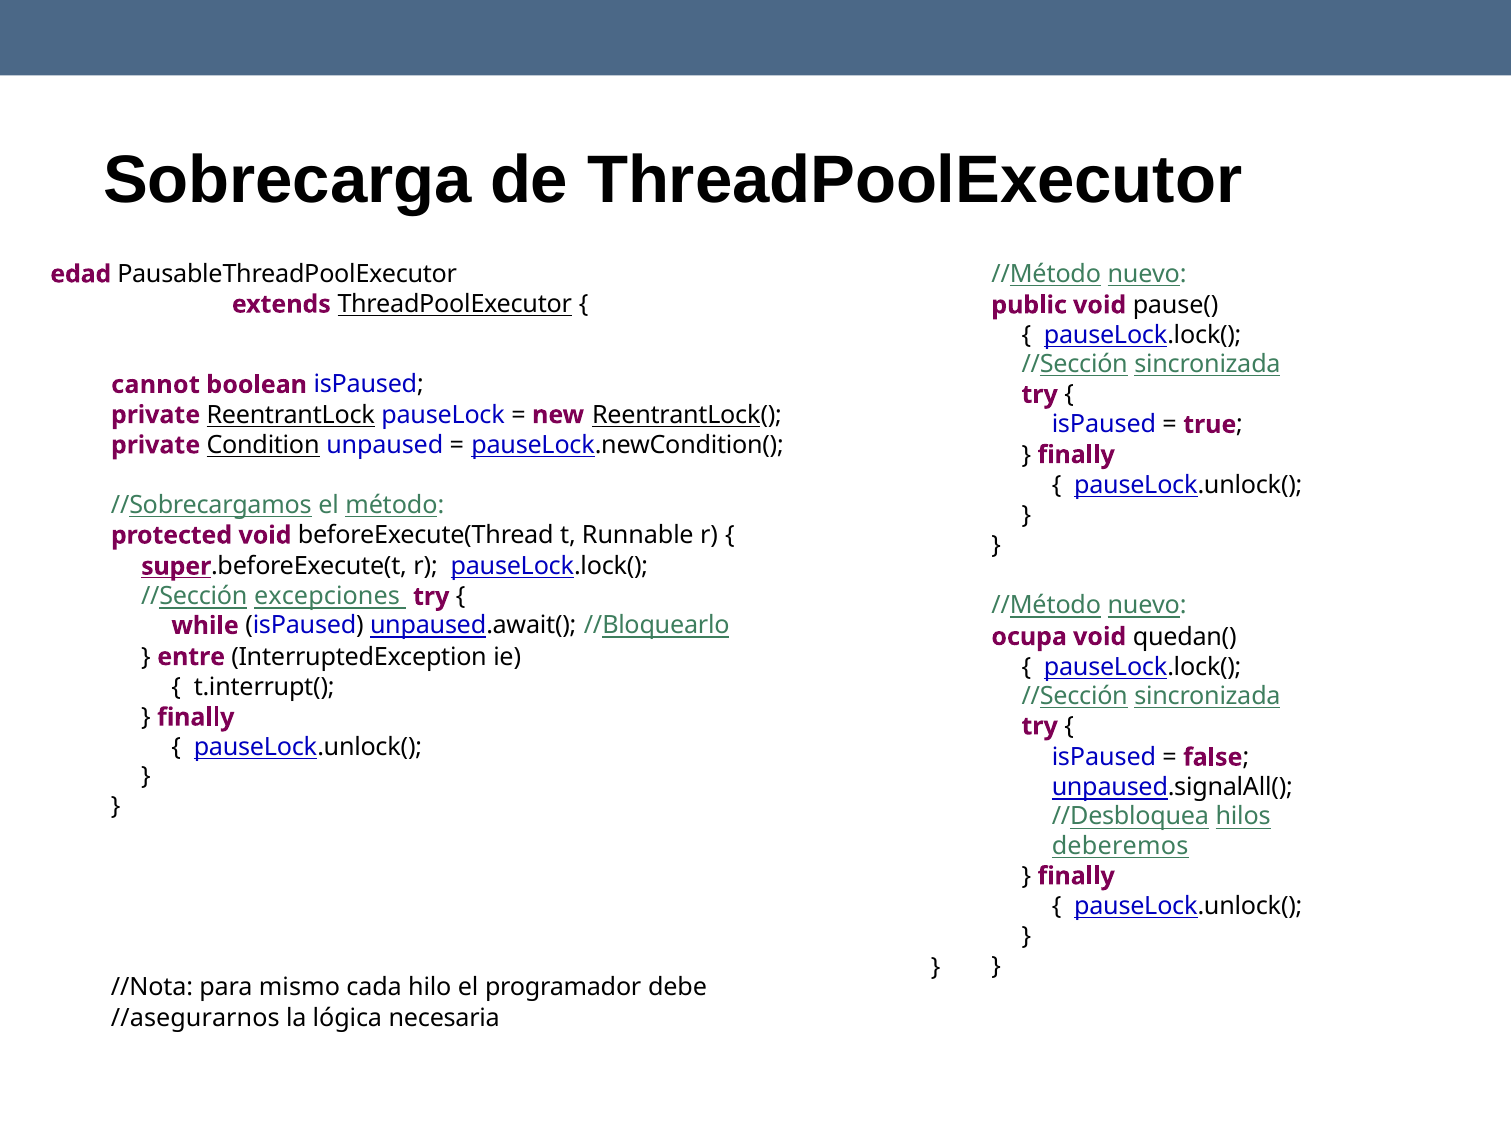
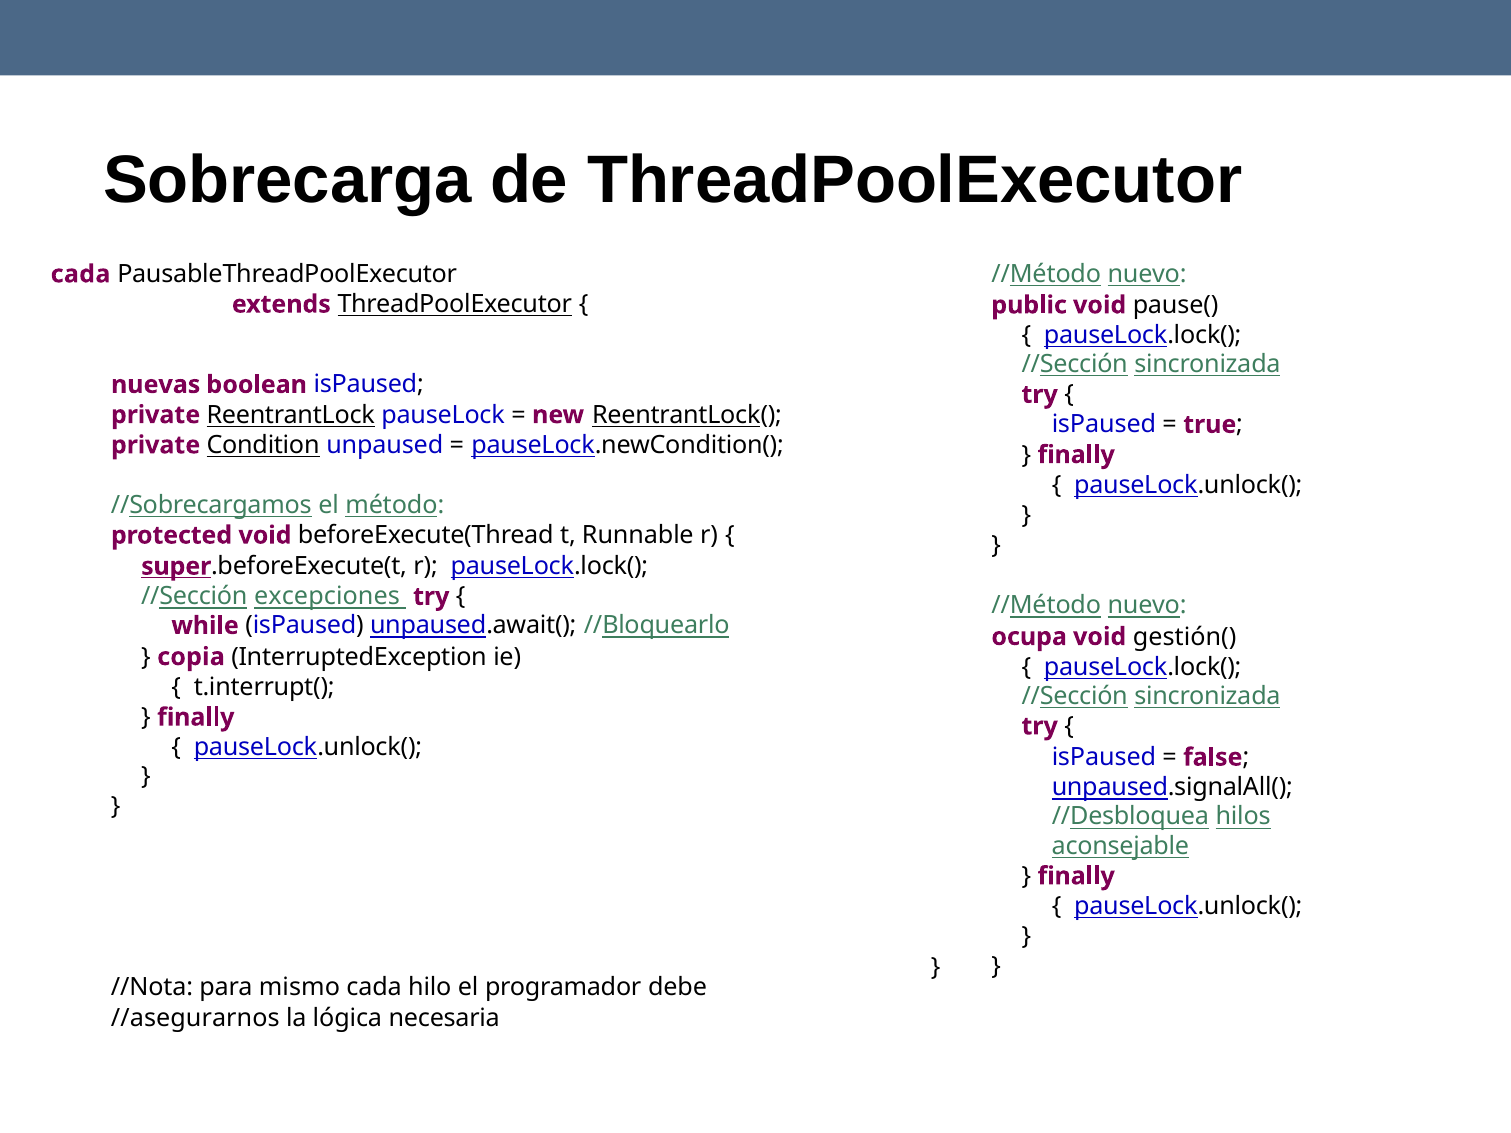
edad at (81, 274): edad -> cada
cannot: cannot -> nuevas
quedan(: quedan( -> gestión(
entre: entre -> copia
deberemos: deberemos -> aconsejable
